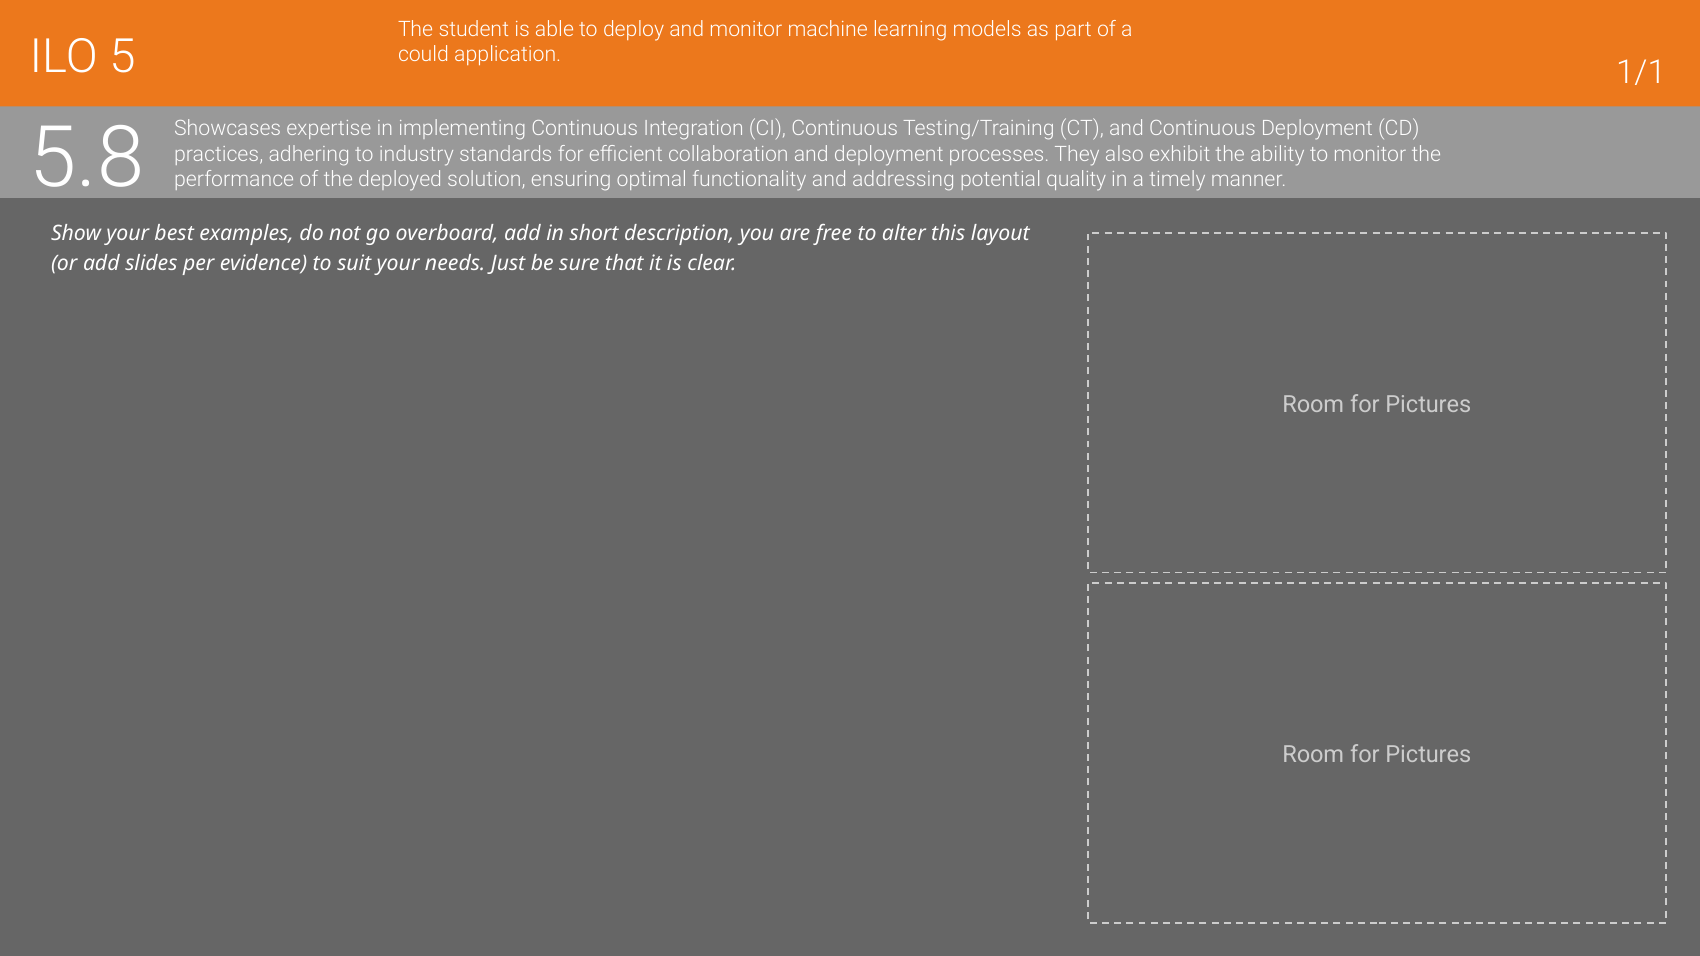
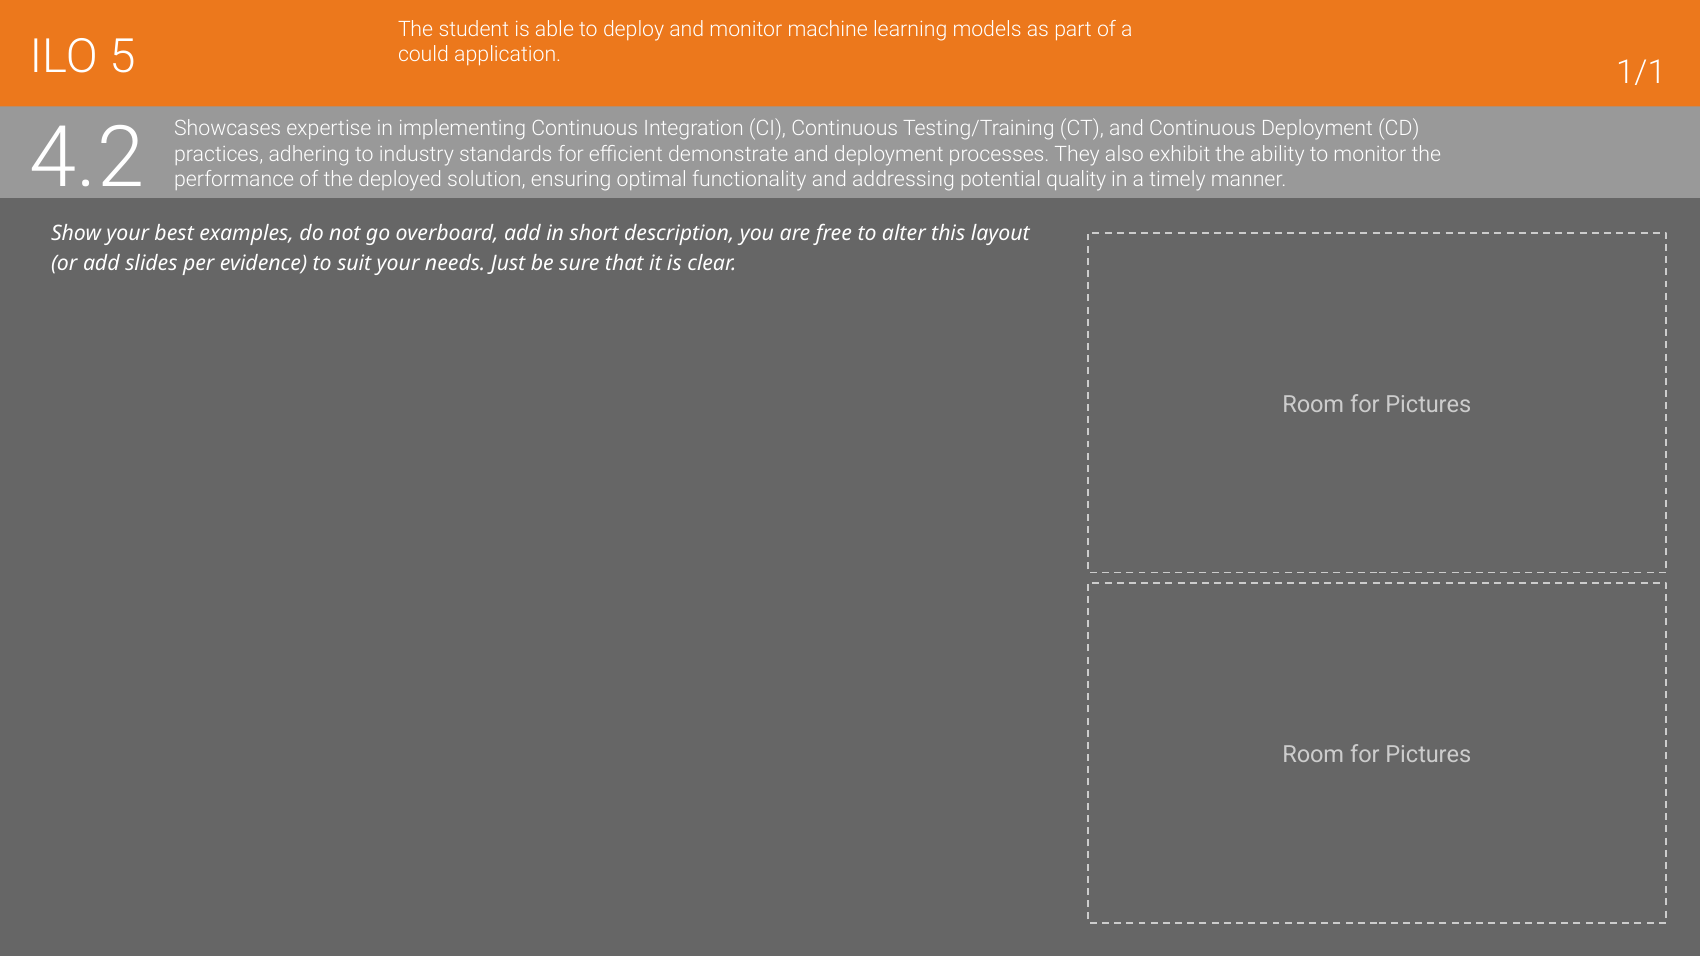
5.8: 5.8 -> 4.2
collaboration: collaboration -> demonstrate
